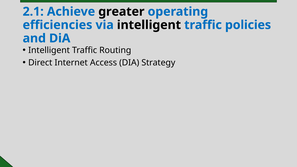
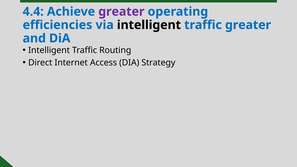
2.1: 2.1 -> 4.4
greater at (121, 12) colour: black -> purple
traffic policies: policies -> greater
